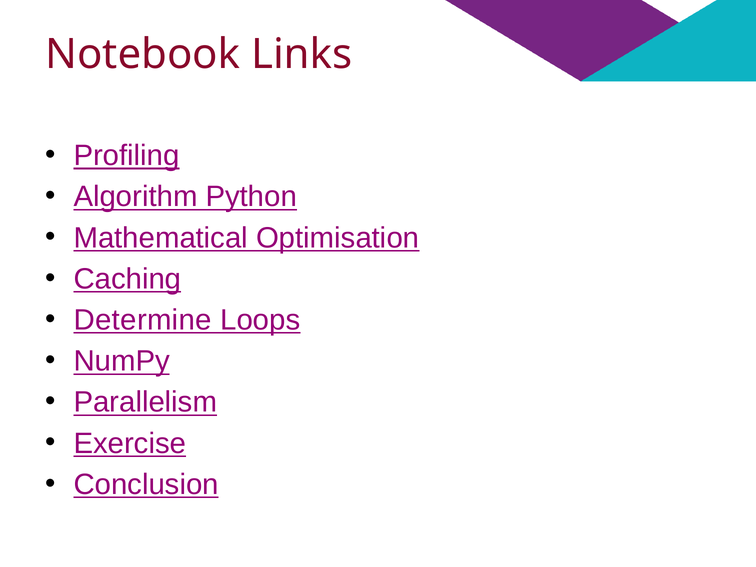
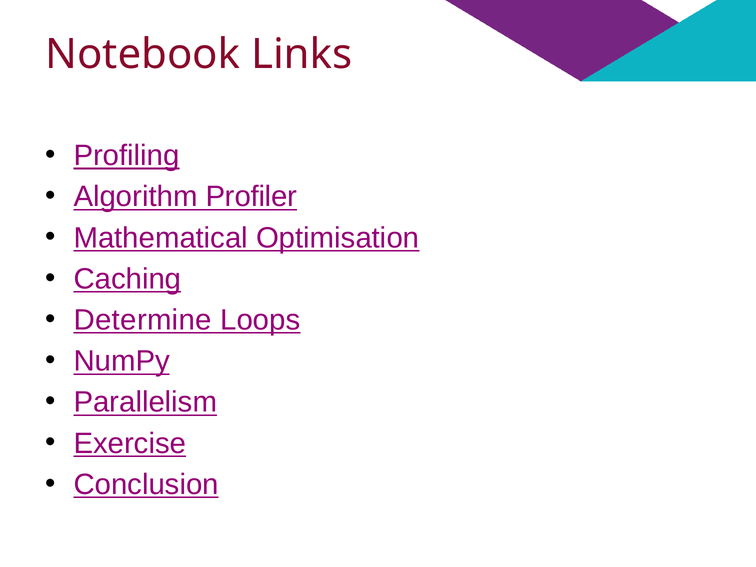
Python: Python -> Profiler
